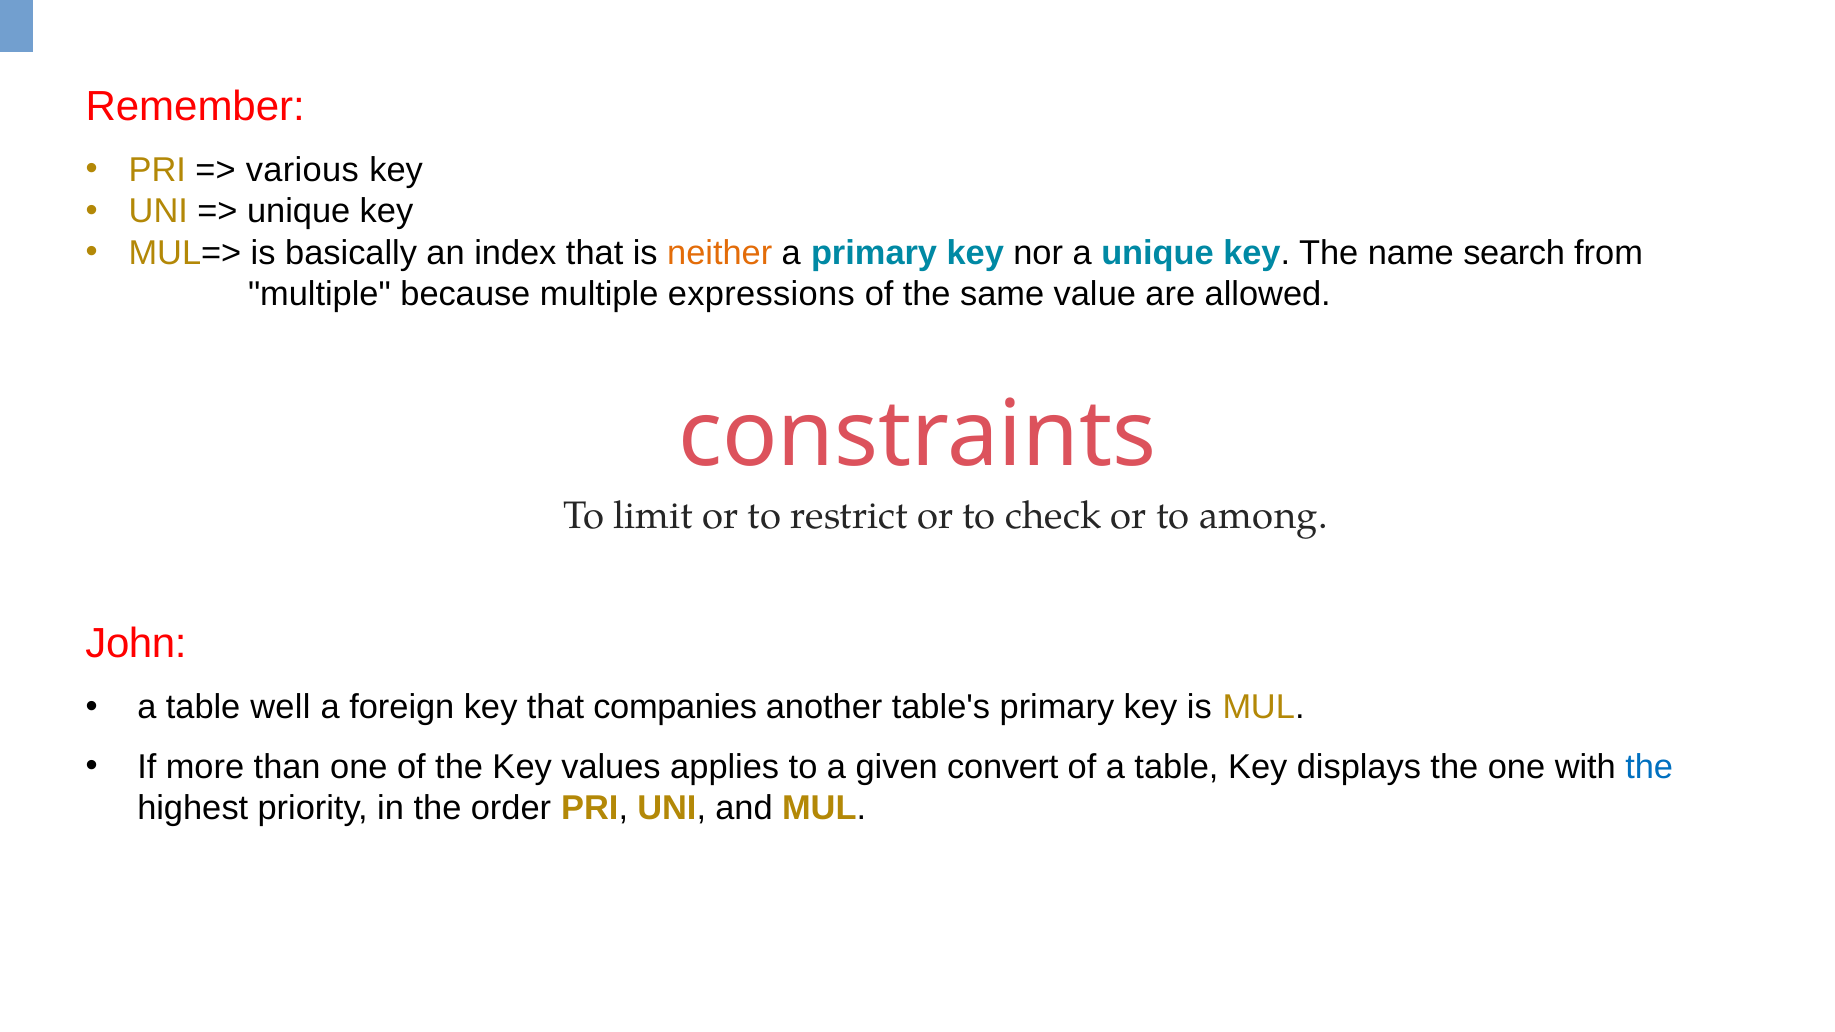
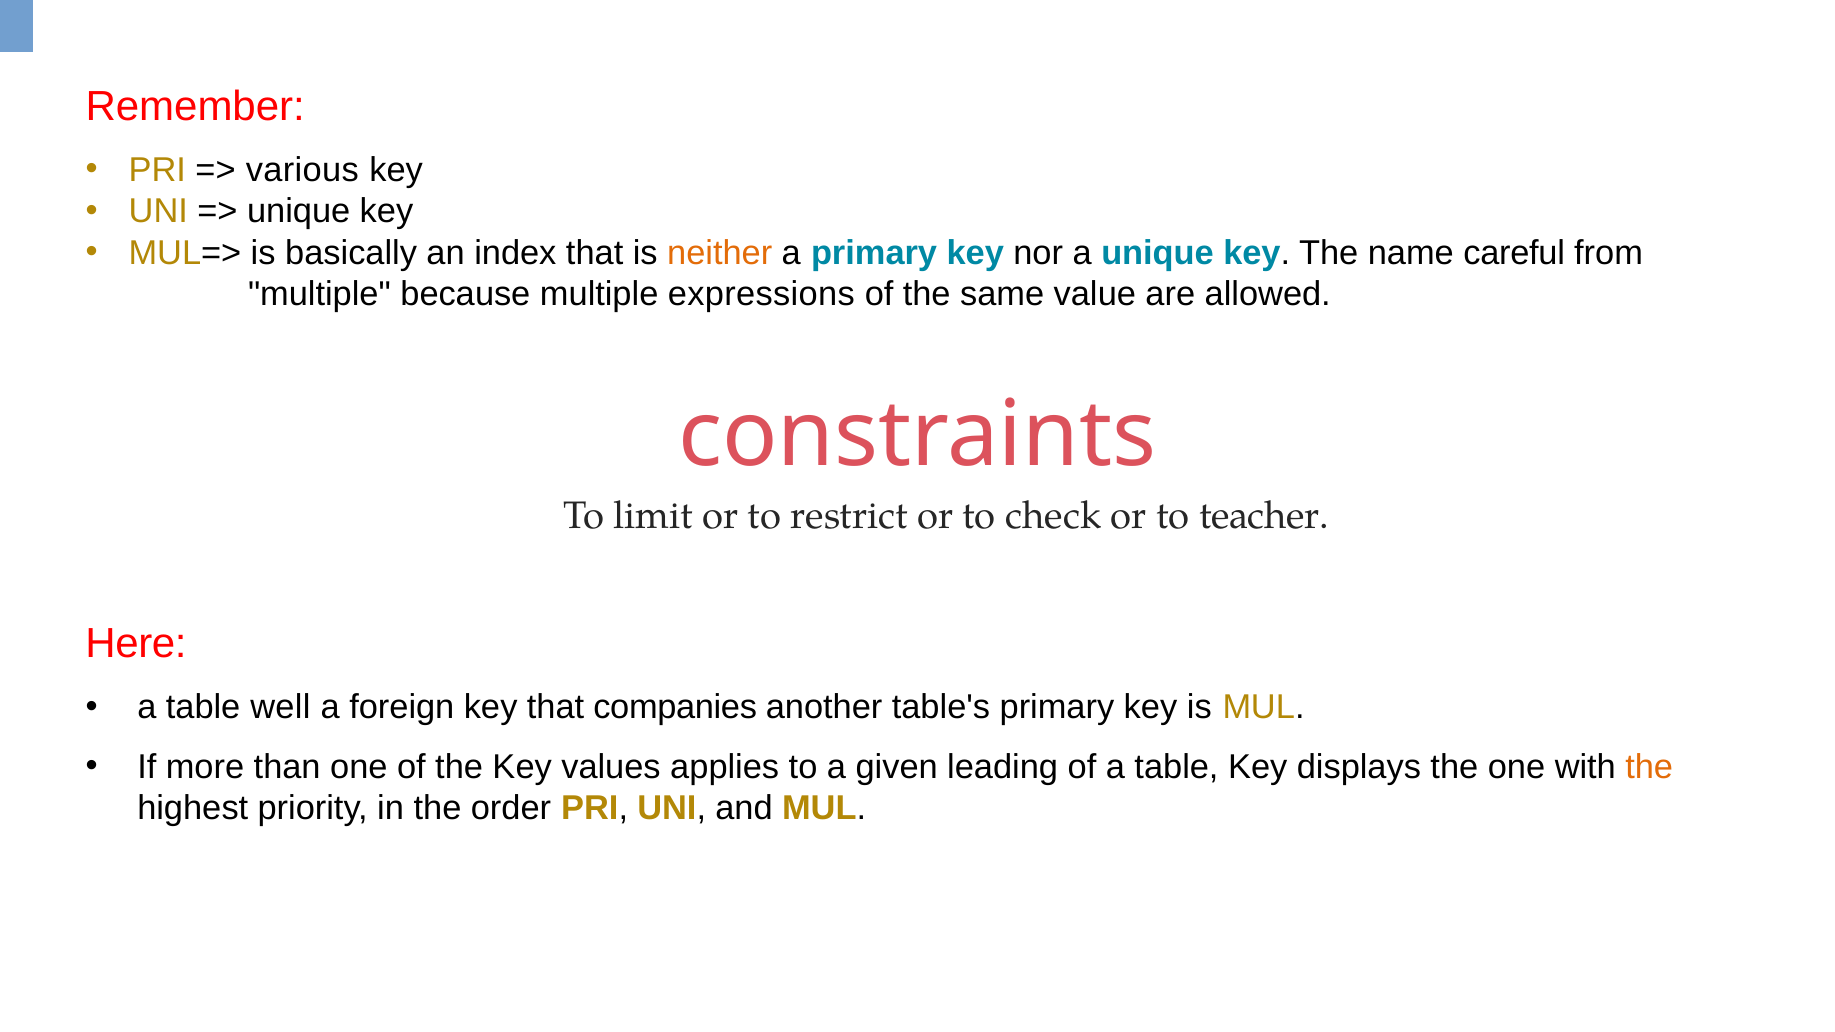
search: search -> careful
among: among -> teacher
John: John -> Here
convert: convert -> leading
the at (1649, 767) colour: blue -> orange
